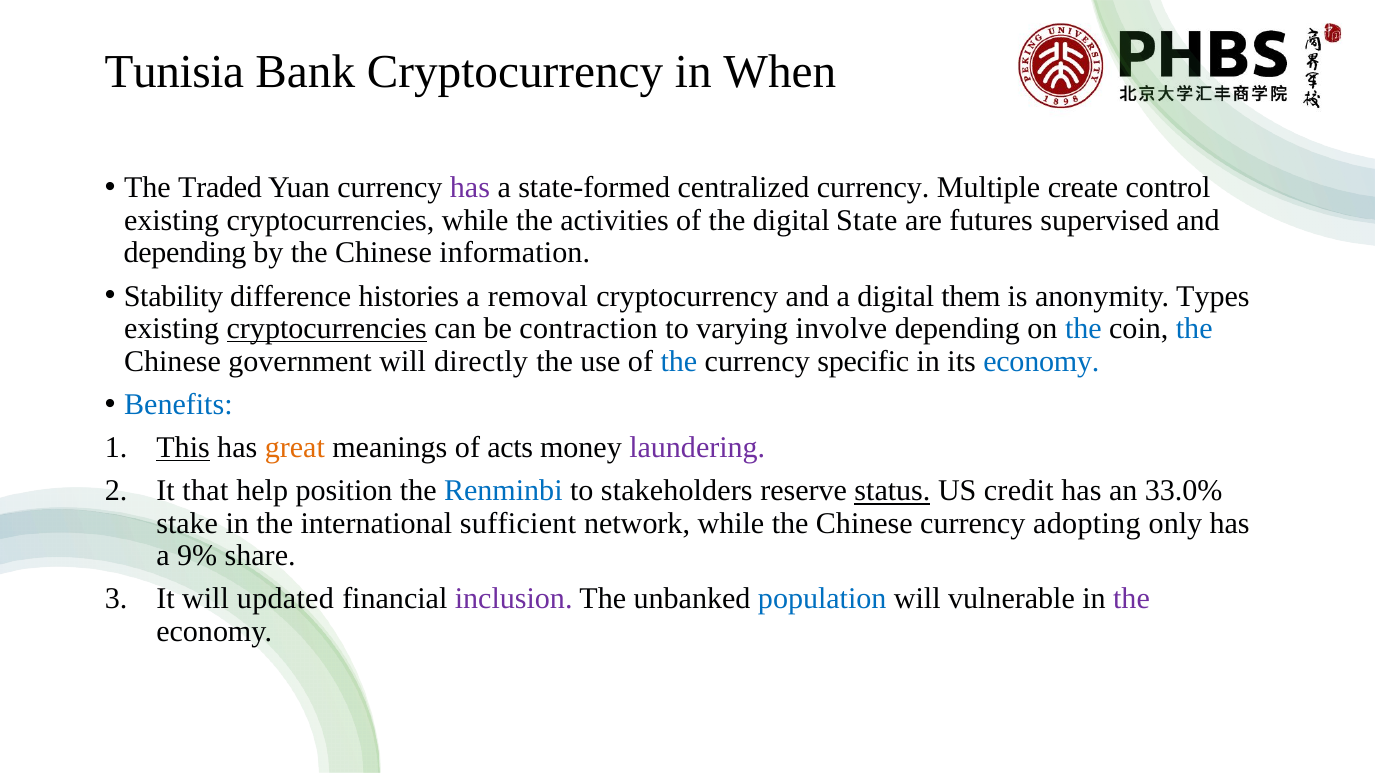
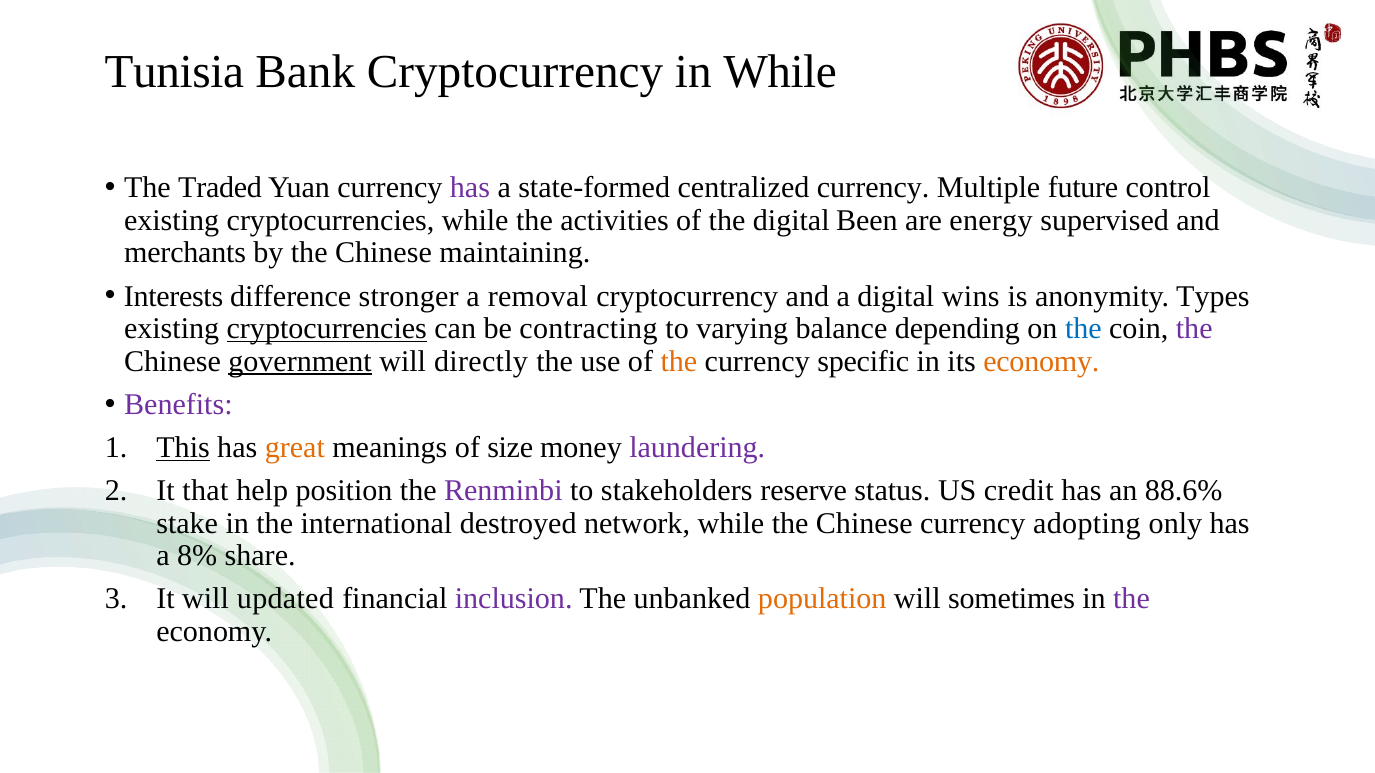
in When: When -> While
create: create -> future
State: State -> Been
futures: futures -> energy
depending at (185, 253): depending -> merchants
information: information -> maintaining
Stability: Stability -> Interests
histories: histories -> stronger
them: them -> wins
contraction: contraction -> contracting
involve: involve -> balance
the at (1194, 329) colour: blue -> purple
government underline: none -> present
the at (679, 361) colour: blue -> orange
economy at (1041, 361) colour: blue -> orange
Benefits colour: blue -> purple
acts: acts -> size
Renminbi colour: blue -> purple
status underline: present -> none
33.0%: 33.0% -> 88.6%
sufficient: sufficient -> destroyed
9%: 9% -> 8%
population colour: blue -> orange
vulnerable: vulnerable -> sometimes
